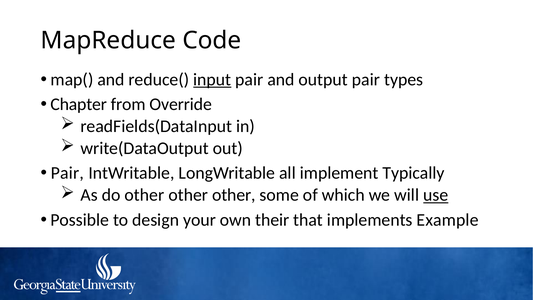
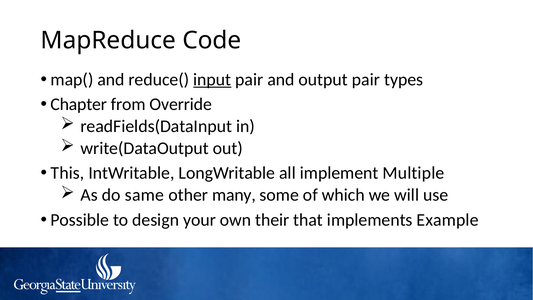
Pair at (67, 173): Pair -> This
Typically: Typically -> Multiple
do other: other -> same
other at (234, 195): other -> many
use underline: present -> none
